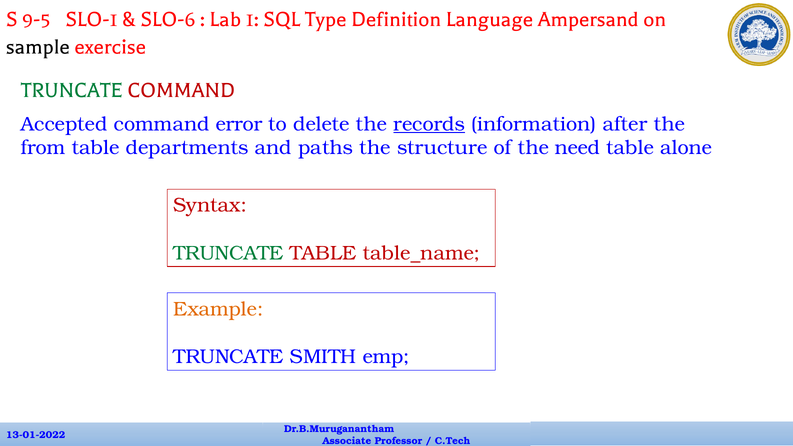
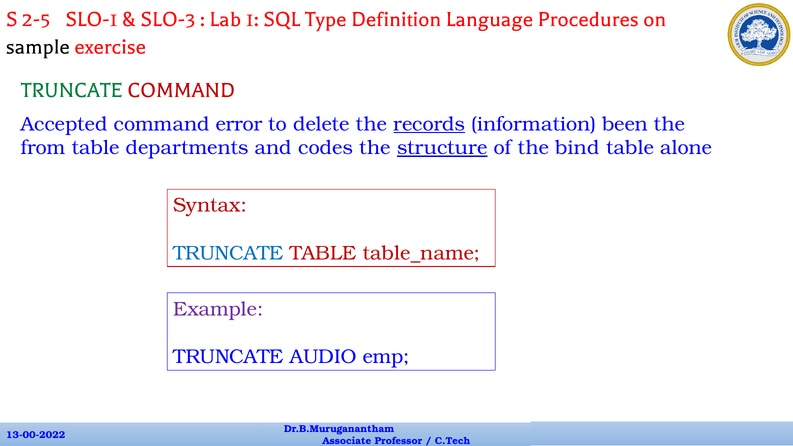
9-5: 9-5 -> 2-5
SLO-6: SLO-6 -> SLO-3
Ampersand: Ampersand -> Procedures
after: after -> been
paths: paths -> codes
structure underline: none -> present
need: need -> bind
TRUNCATE at (229, 253) colour: green -> blue
Example colour: orange -> purple
SMITH: SMITH -> AUDIO
13-01-2022: 13-01-2022 -> 13-00-2022
